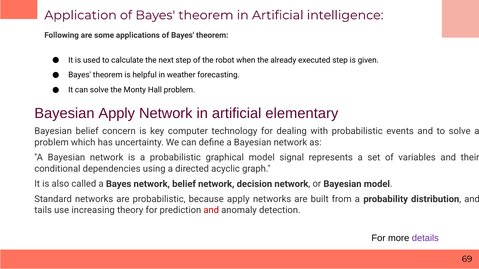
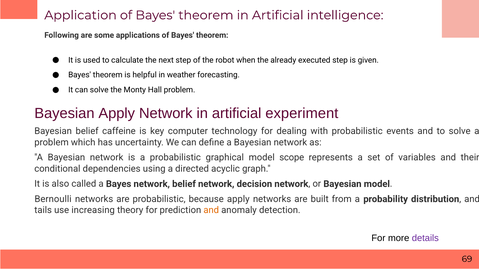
elementary: elementary -> experiment
concern: concern -> caffeine
signal: signal -> scope
Standard: Standard -> Bernoulli
and at (211, 211) colour: red -> orange
